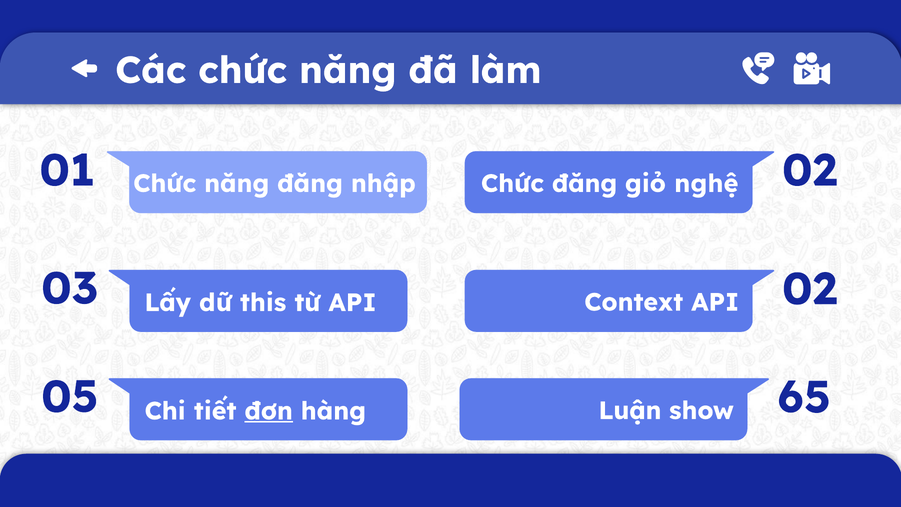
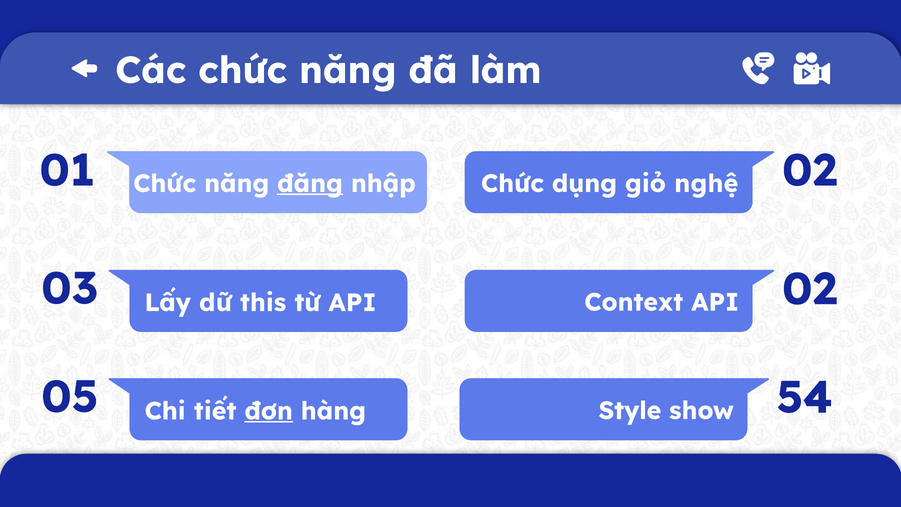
đăng at (310, 184) underline: none -> present
Chức đăng: đăng -> dụng
Luận: Luận -> Style
65: 65 -> 54
